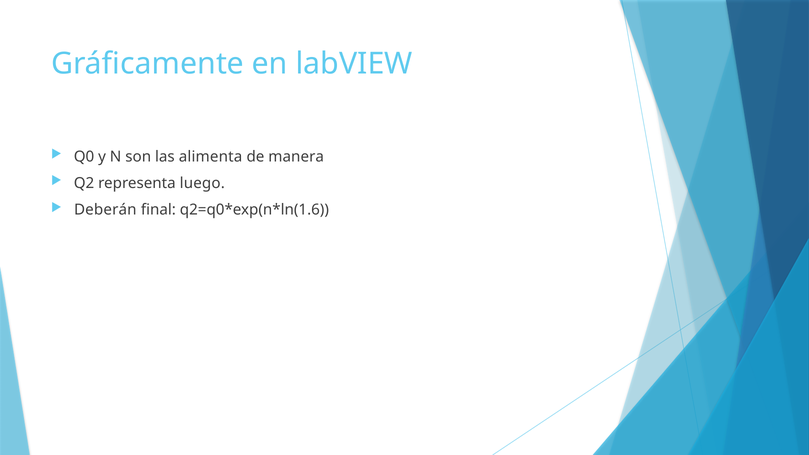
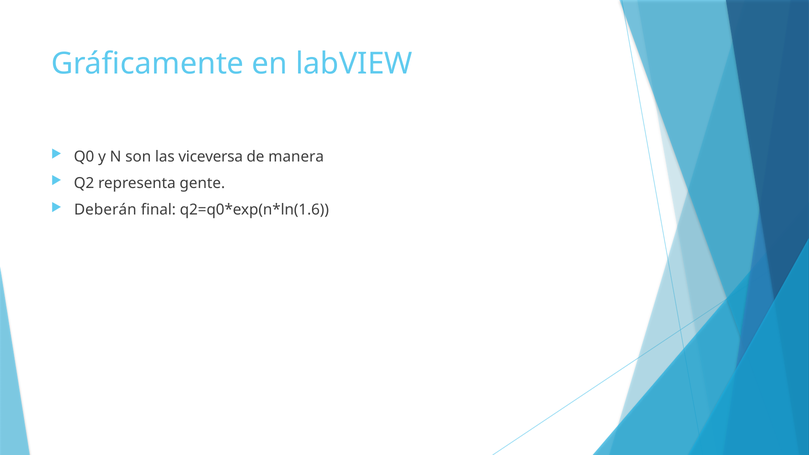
alimenta: alimenta -> viceversa
luego: luego -> gente
